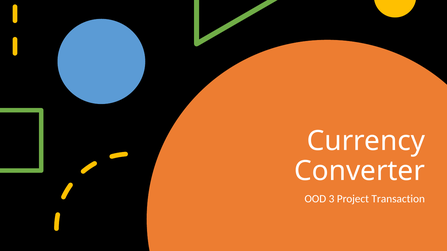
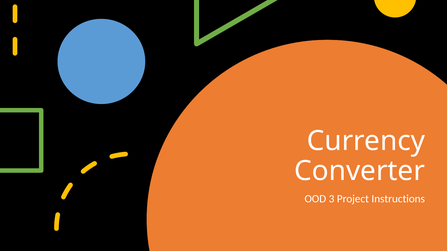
Transaction: Transaction -> Instructions
